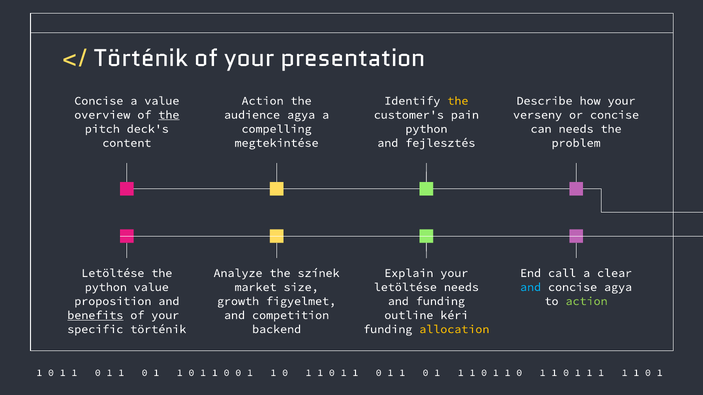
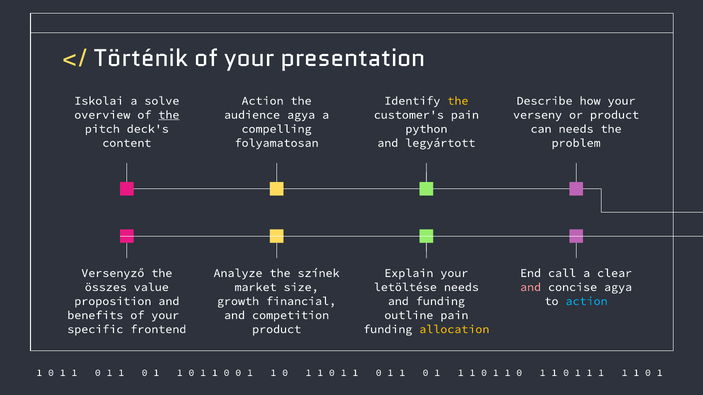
Concise at (99, 101): Concise -> Iskolai
a value: value -> solve
or concise: concise -> product
megtekintése: megtekintése -> folyamatosan
fejlesztés: fejlesztés -> legyártott
Letöltése at (113, 273): Letöltése -> Versenyző
python at (106, 287): python -> összes
and at (531, 287) colour: light blue -> pink
figyelmet: figyelmet -> financial
action at (587, 301) colour: light green -> light blue
benefits underline: present -> none
outline kéri: kéri -> pain
specific történik: történik -> frontend
backend at (277, 330): backend -> product
